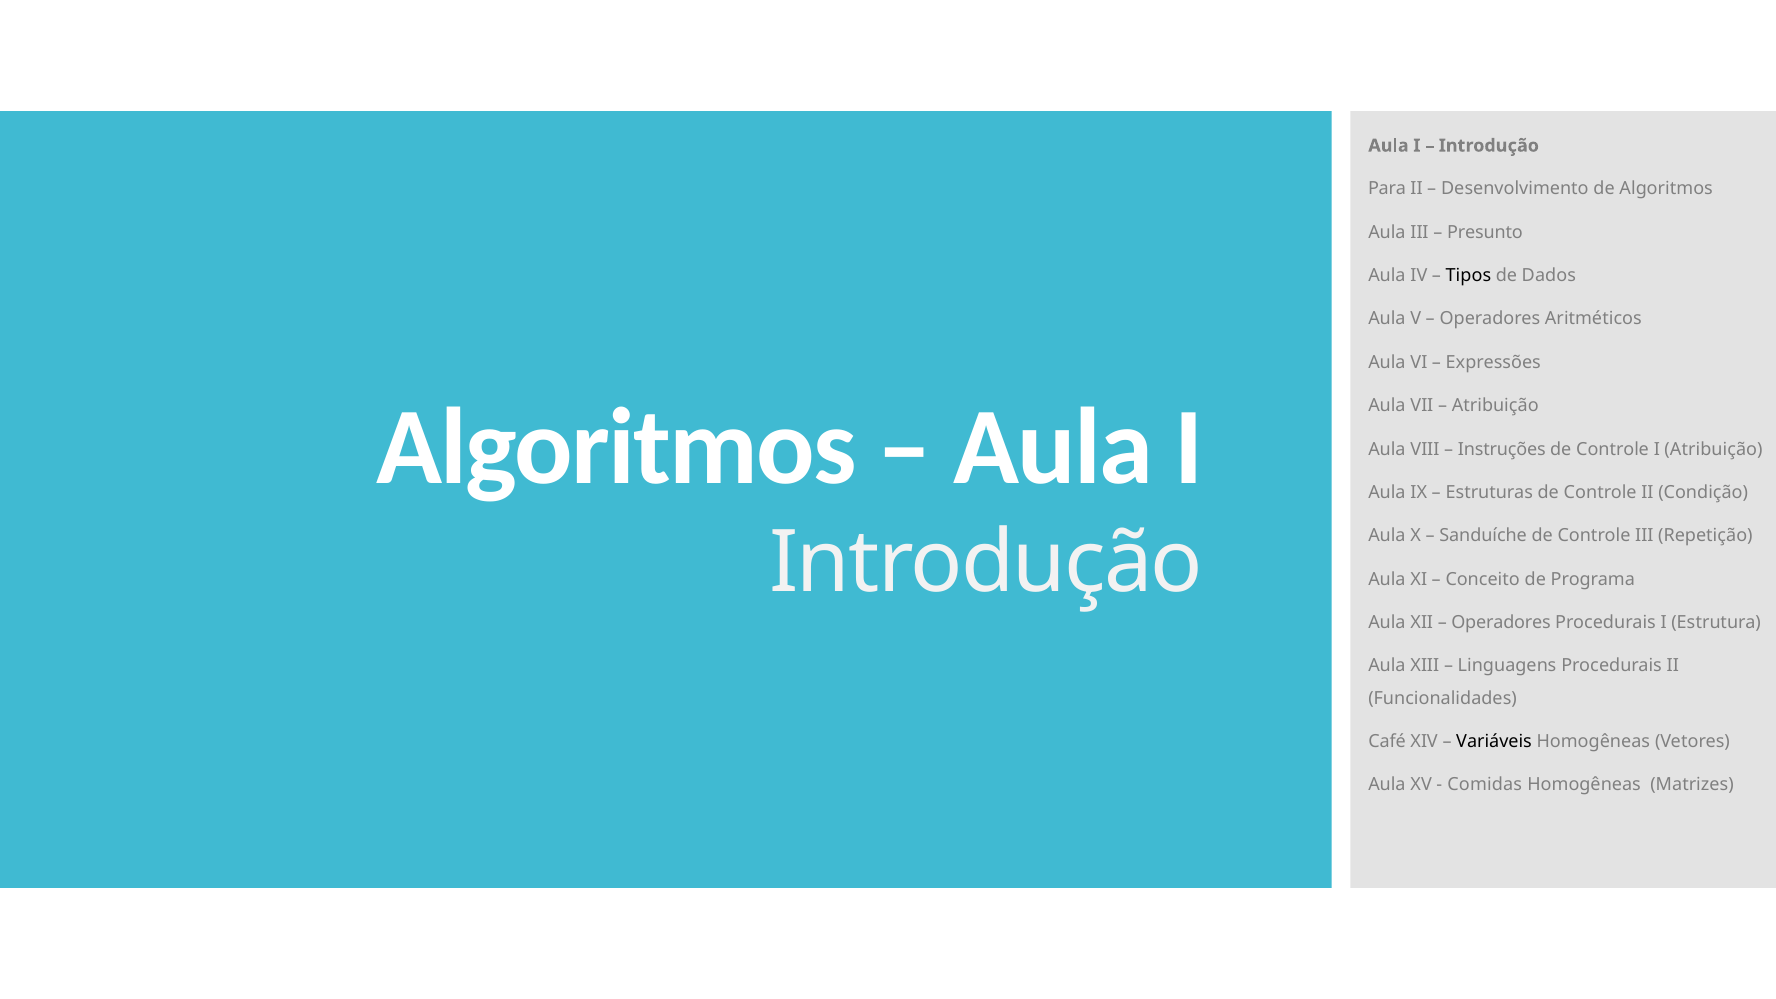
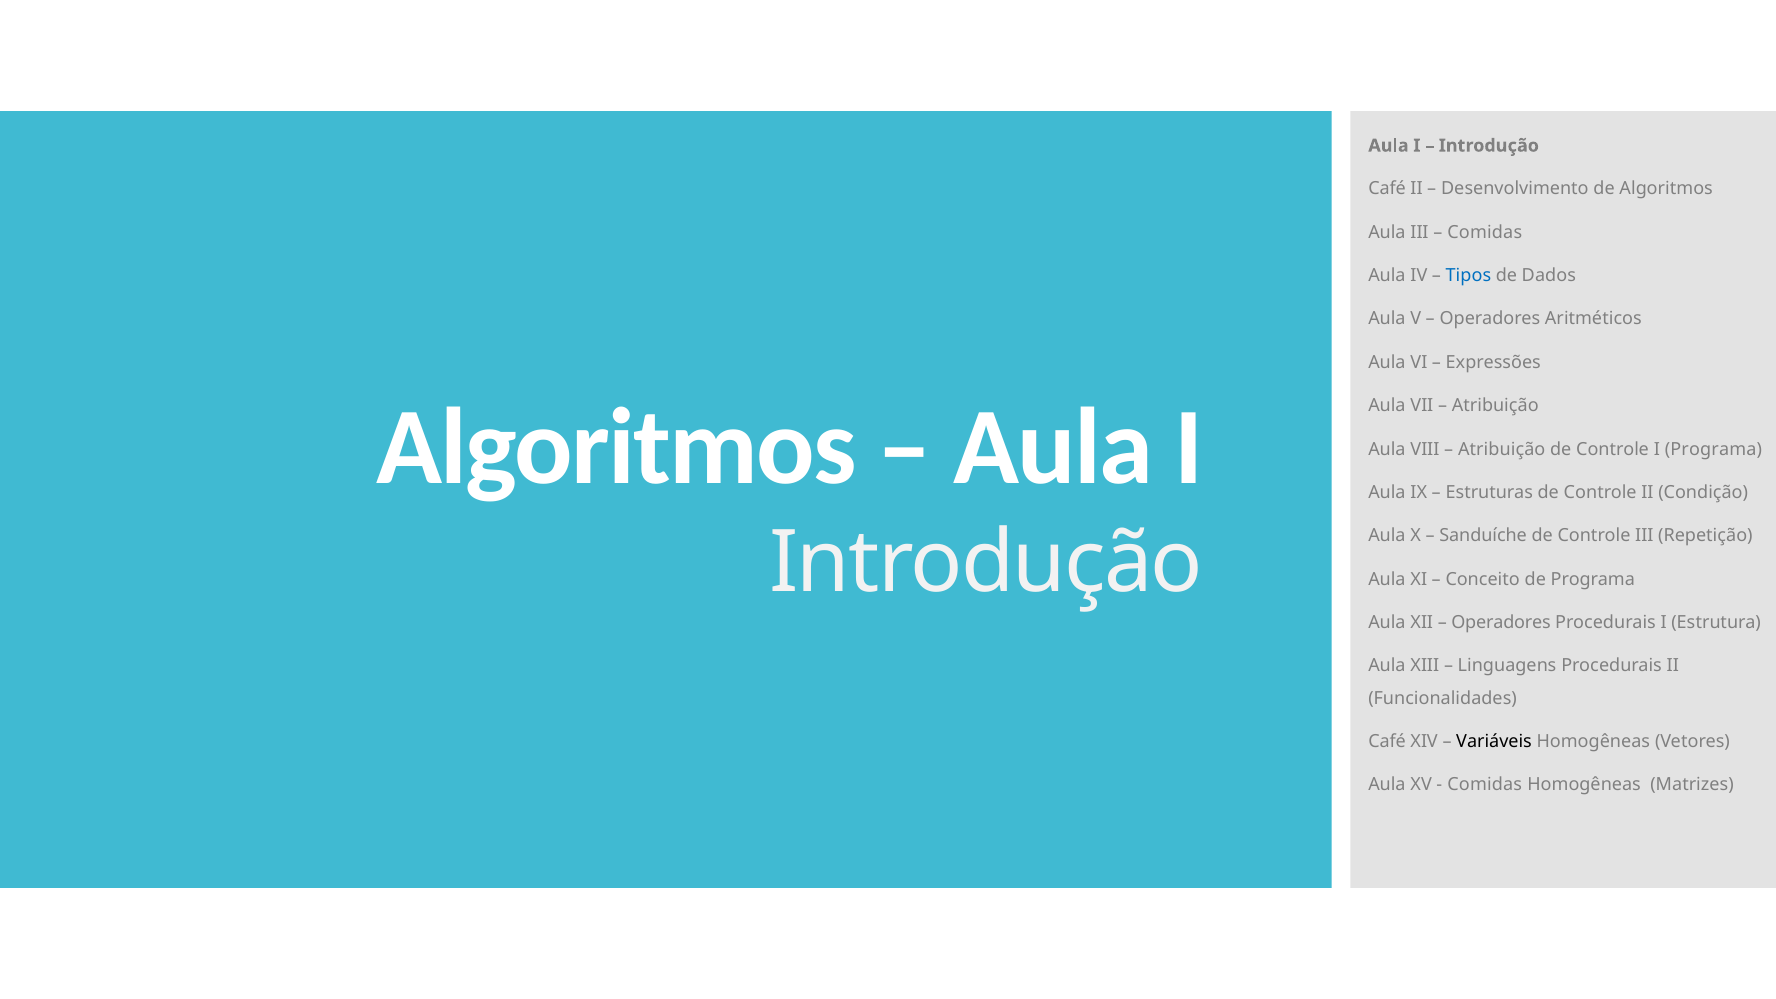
Para at (1387, 189): Para -> Café
Presunto at (1485, 232): Presunto -> Comidas
Tipos colour: black -> blue
Instruções at (1502, 449): Instruções -> Atribuição
I Atribuição: Atribuição -> Programa
